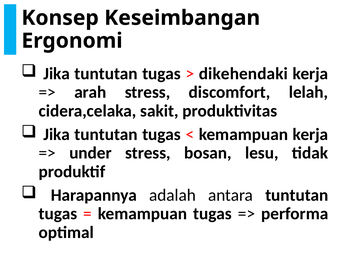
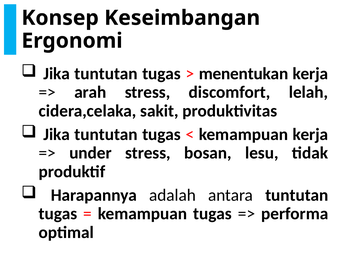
dikehendaki: dikehendaki -> menentukan
